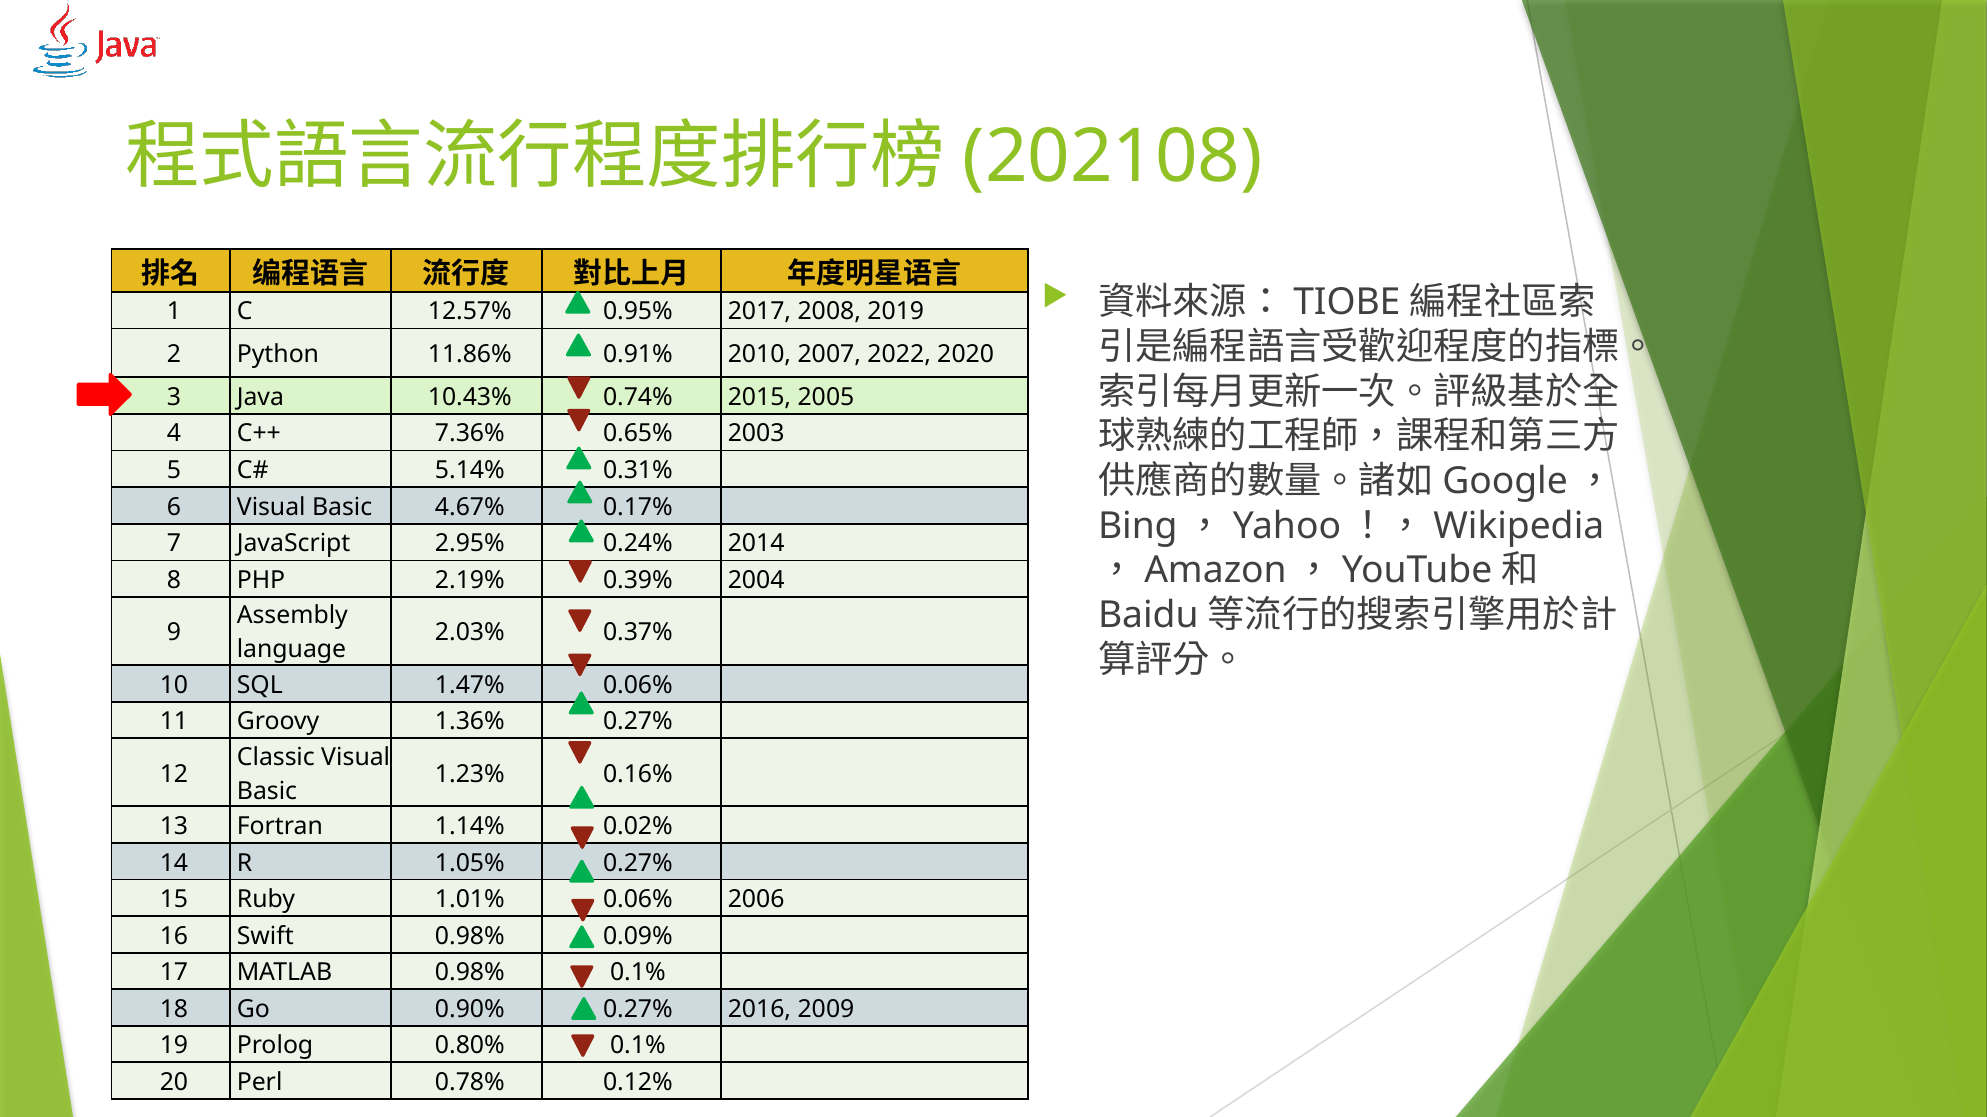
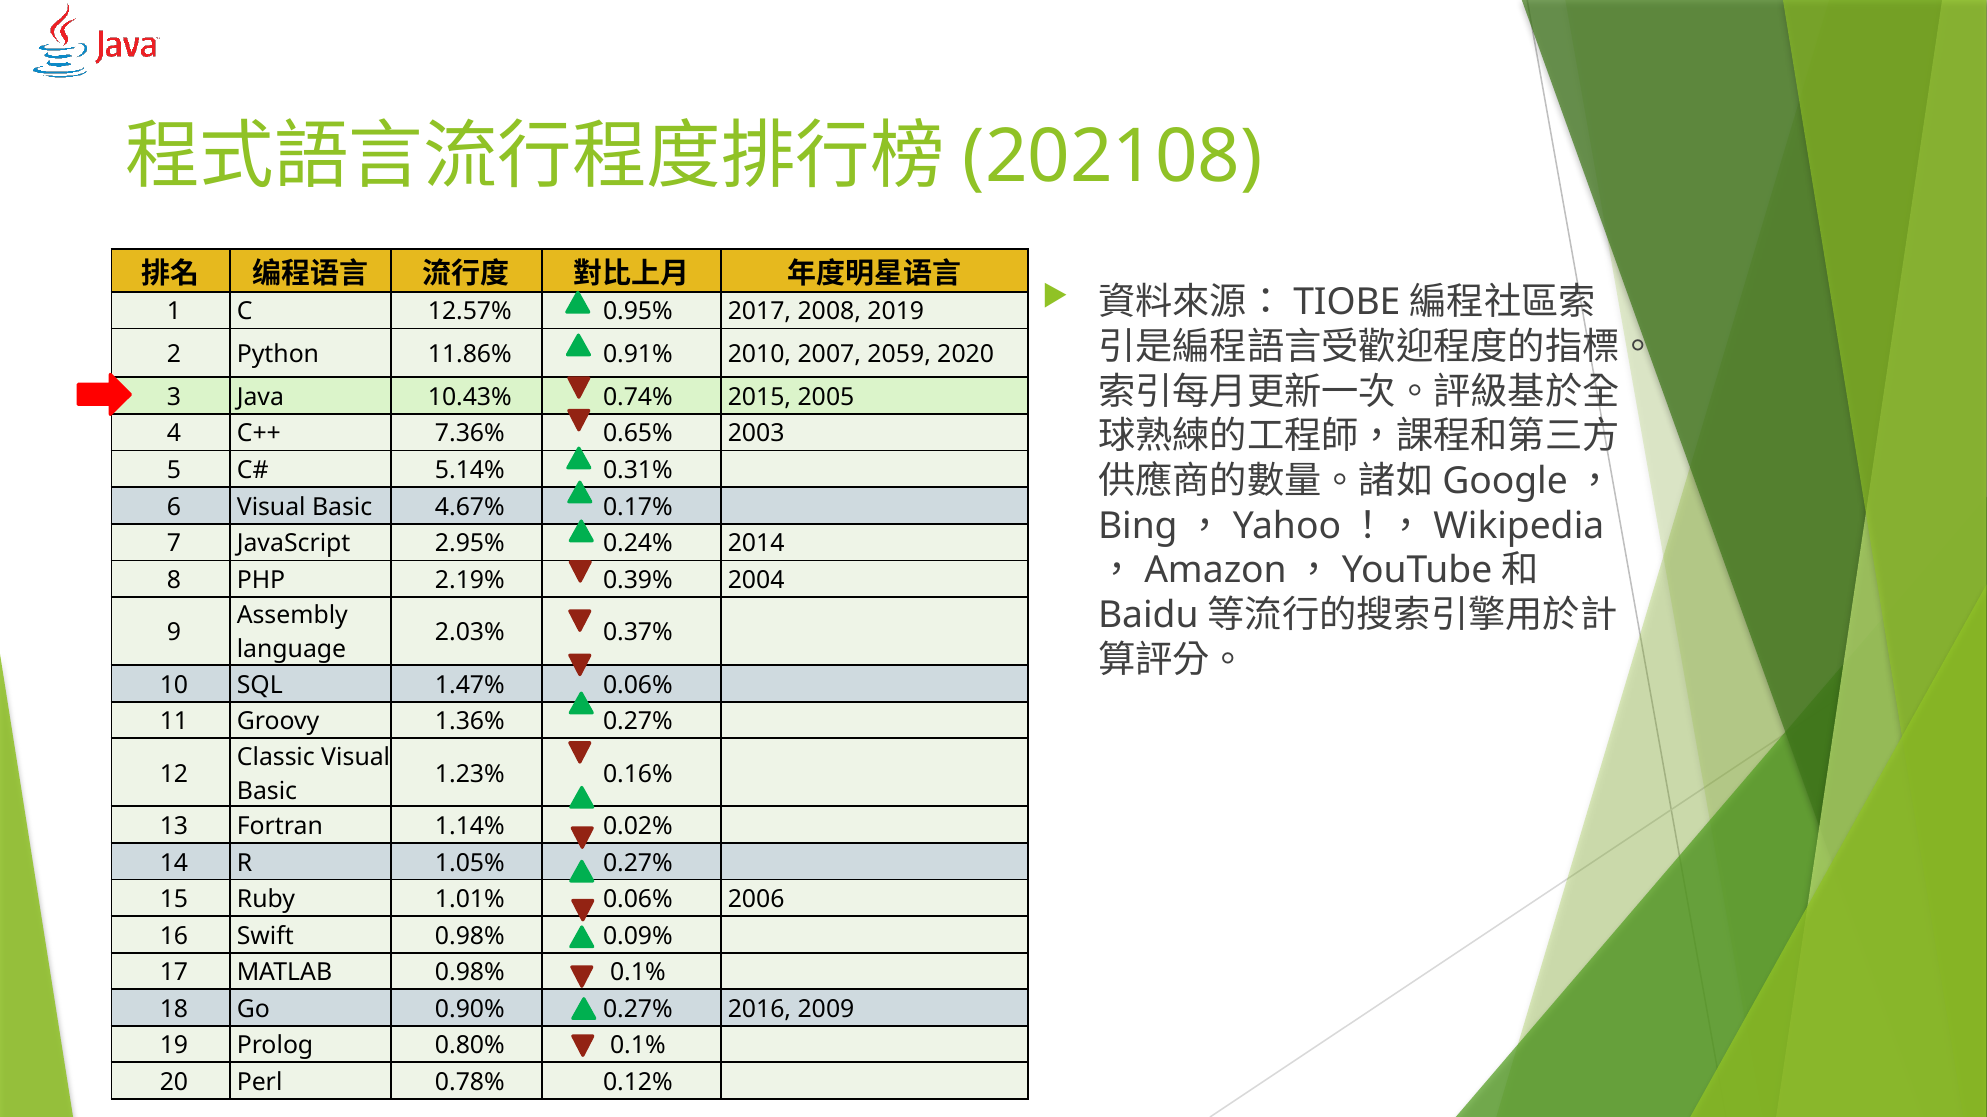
2022: 2022 -> 2059
